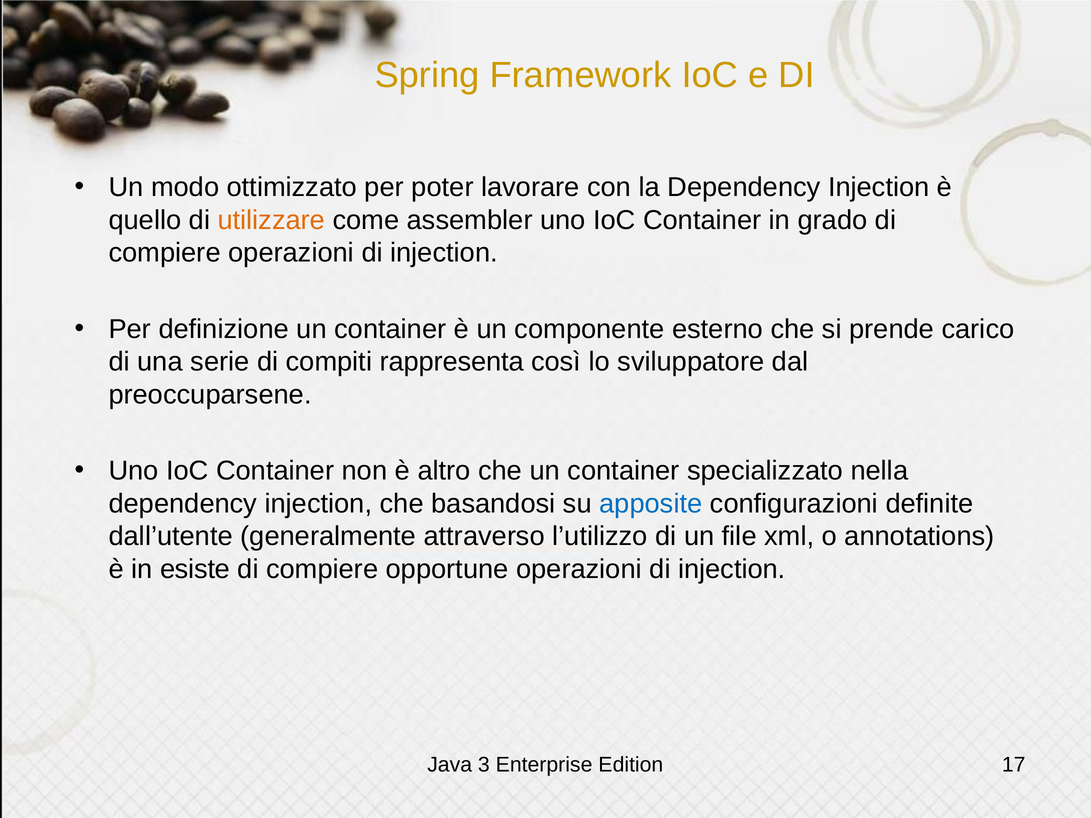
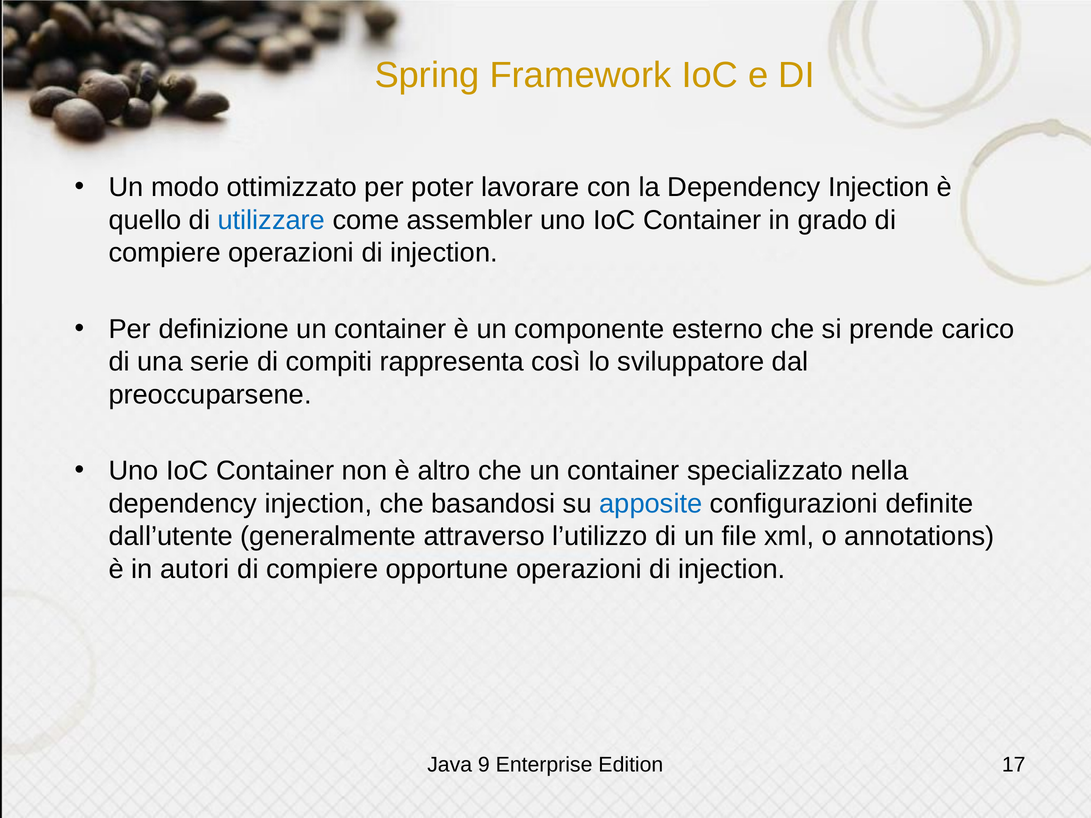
utilizzare colour: orange -> blue
esiste: esiste -> autori
3: 3 -> 9
